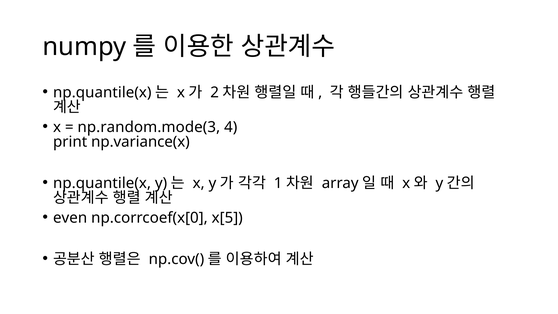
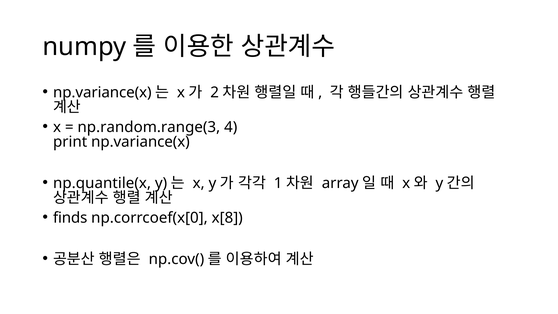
np.quantile(x at (102, 92): np.quantile(x -> np.variance(x
np.random.mode(3: np.random.mode(3 -> np.random.range(3
even: even -> finds
x[5: x[5 -> x[8
